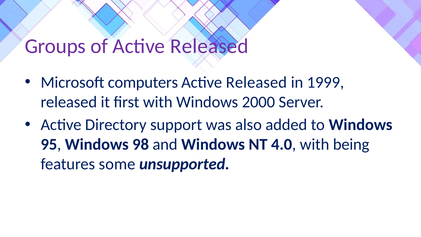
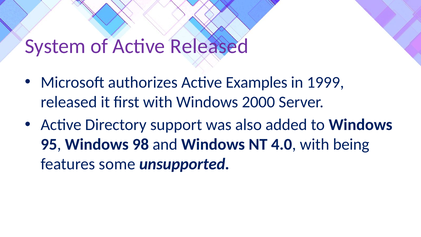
Groups: Groups -> System
computers: computers -> authorizes
Released at (256, 82): Released -> Examples
